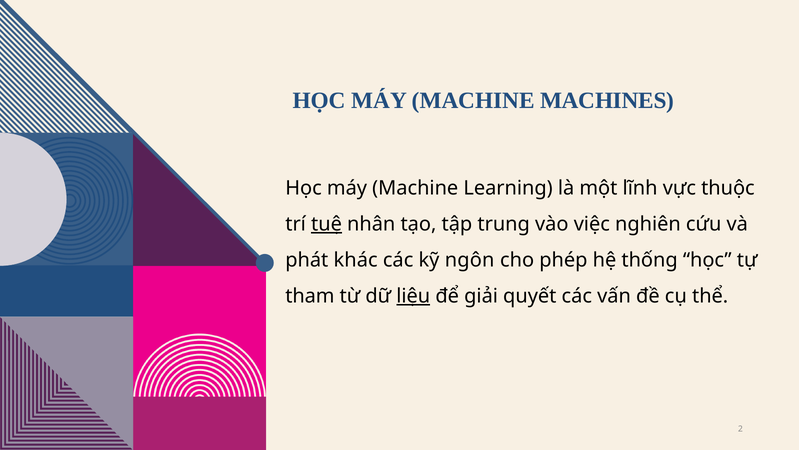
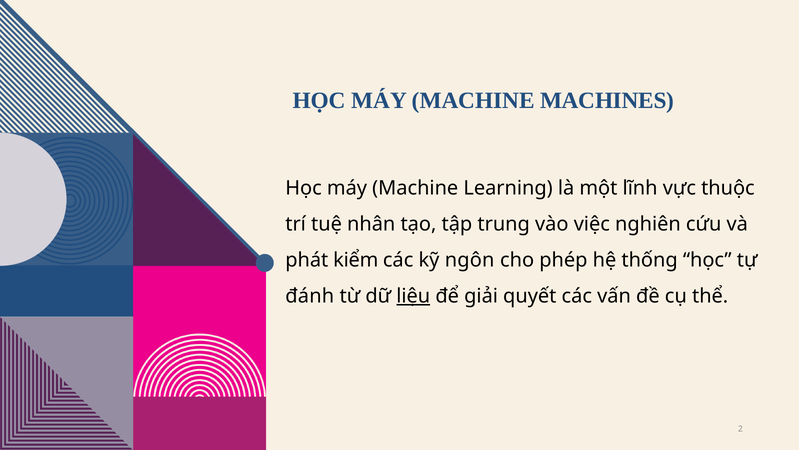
tuệ underline: present -> none
khác: khác -> kiểm
tham: tham -> đánh
